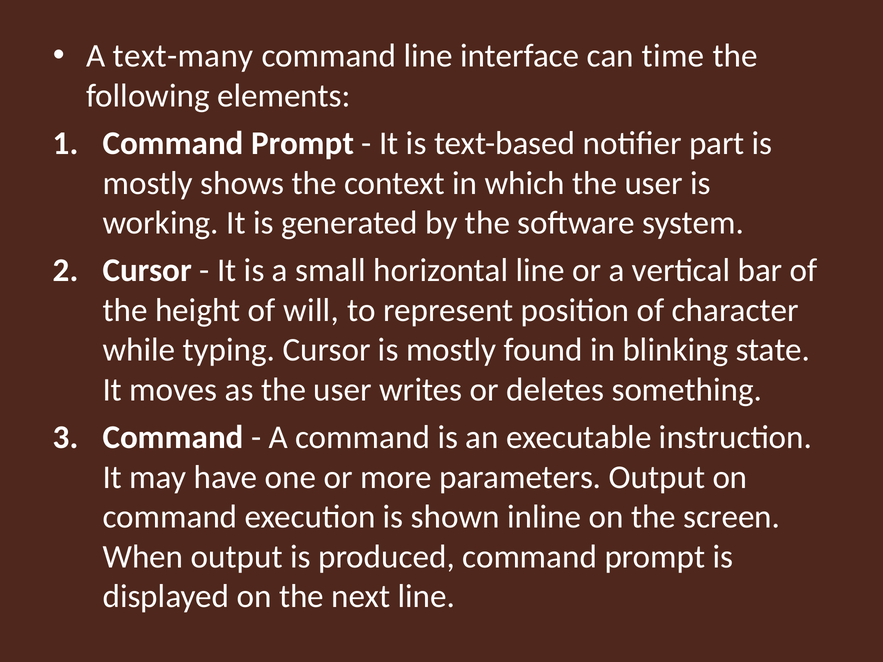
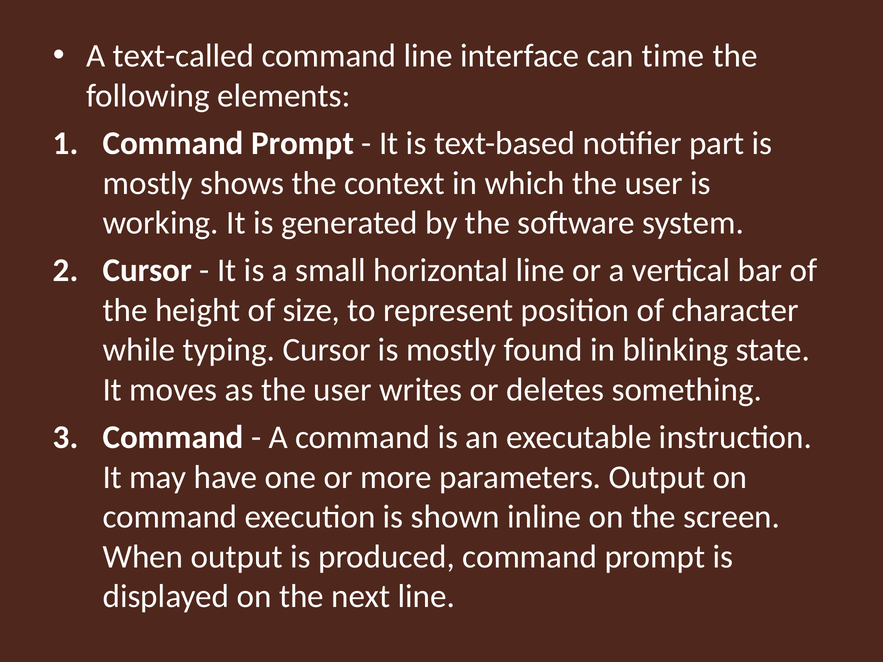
text-many: text-many -> text-called
will: will -> size
